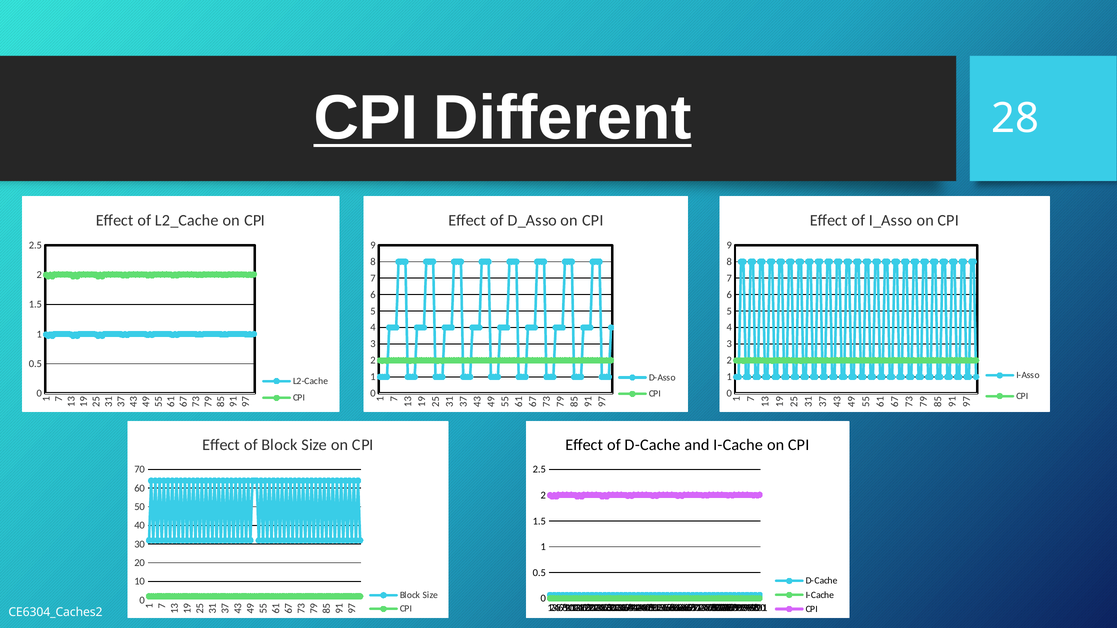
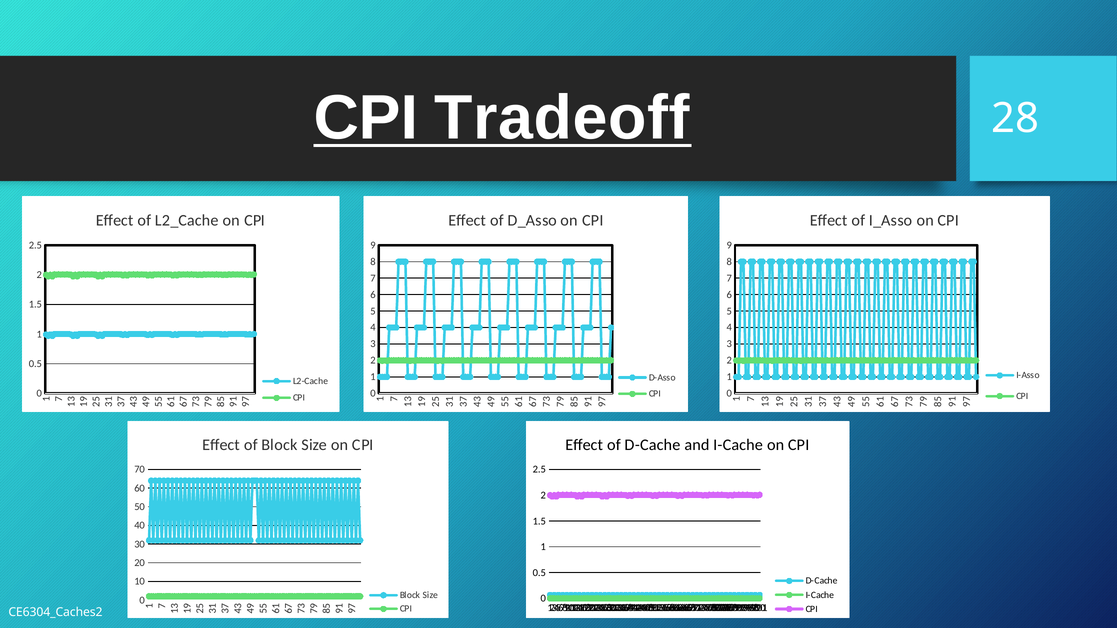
Different: Different -> Tradeoff
